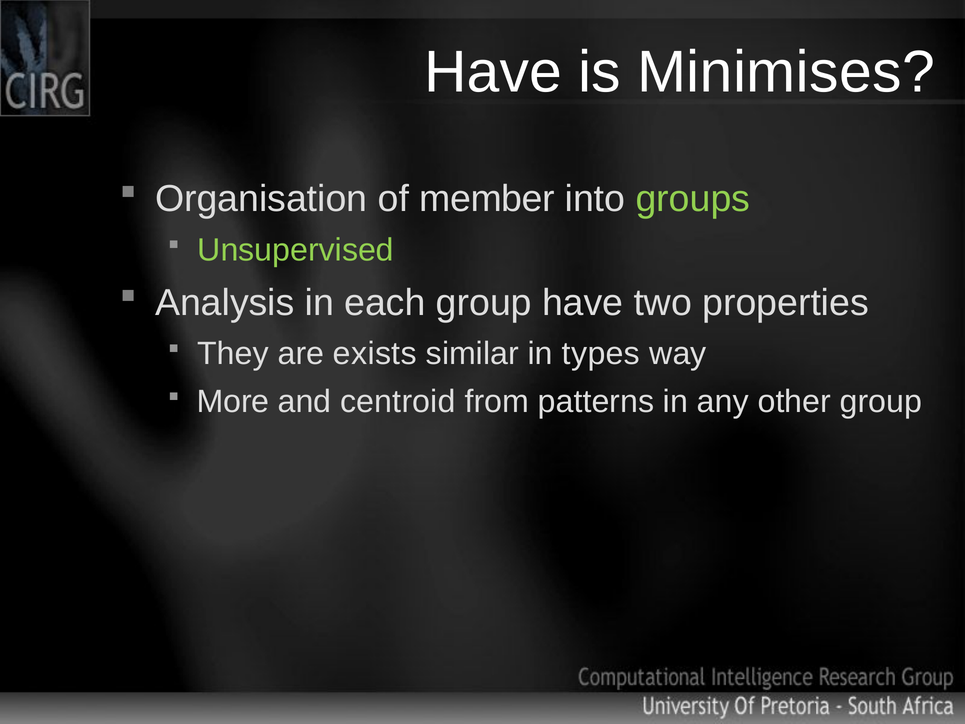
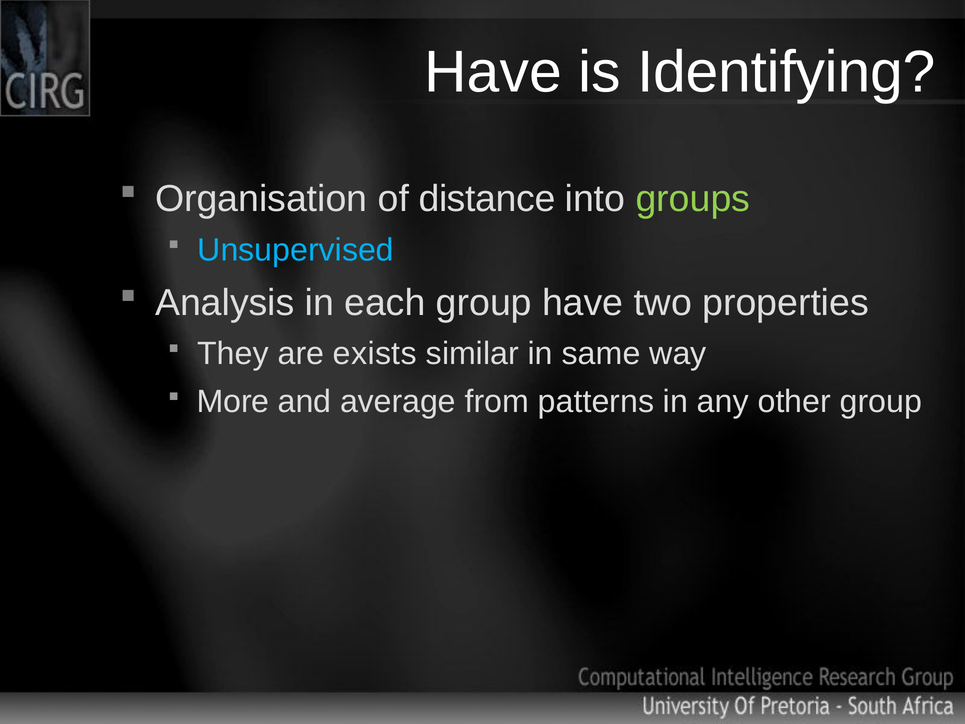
Minimises: Minimises -> Identifying
member: member -> distance
Unsupervised colour: light green -> light blue
types: types -> same
centroid: centroid -> average
